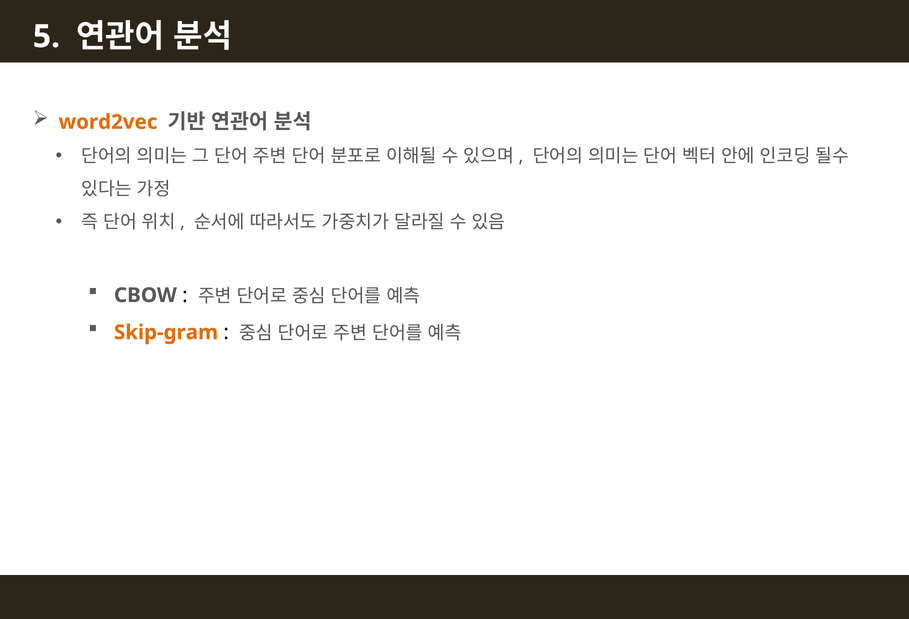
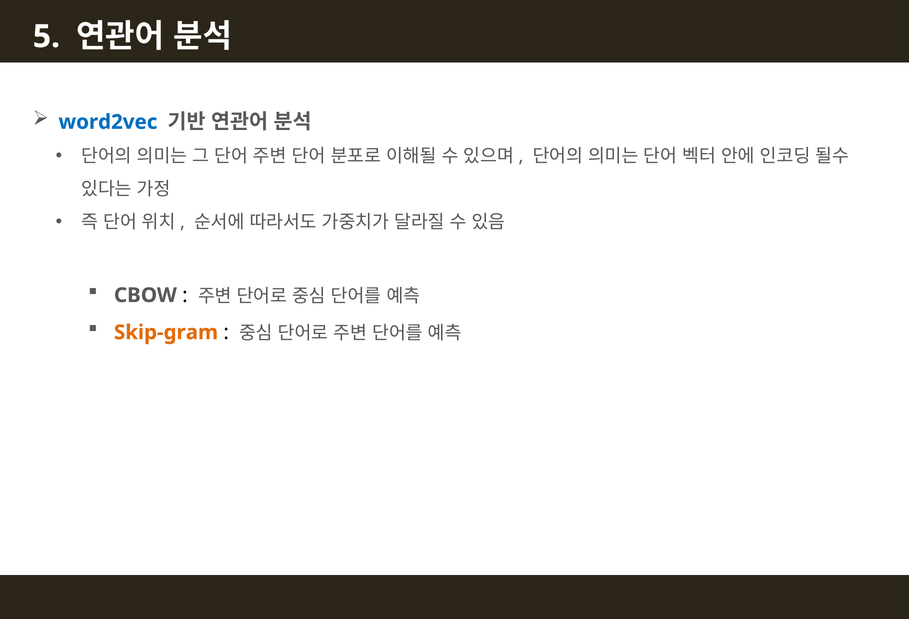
word2vec colour: orange -> blue
